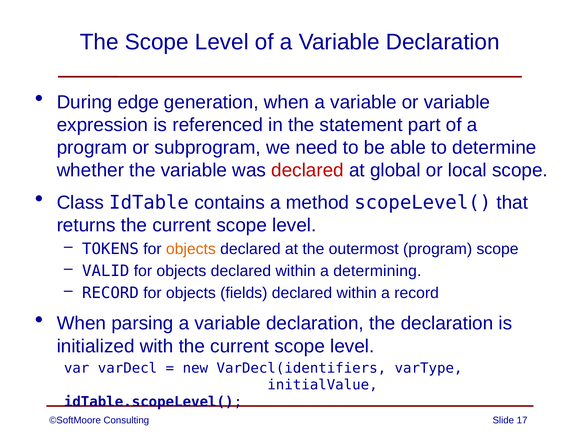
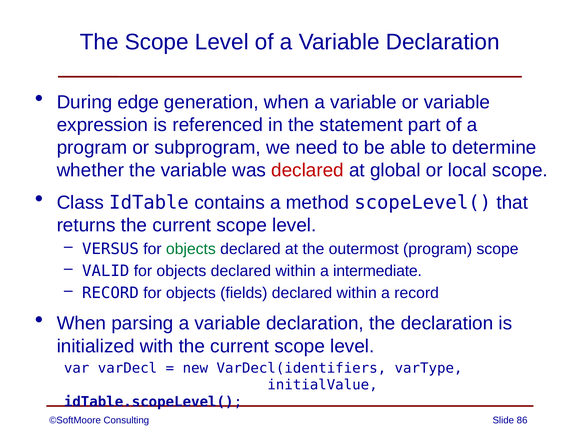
TOKENS: TOKENS -> VERSUS
objects at (191, 249) colour: orange -> green
determining: determining -> intermediate
17: 17 -> 86
